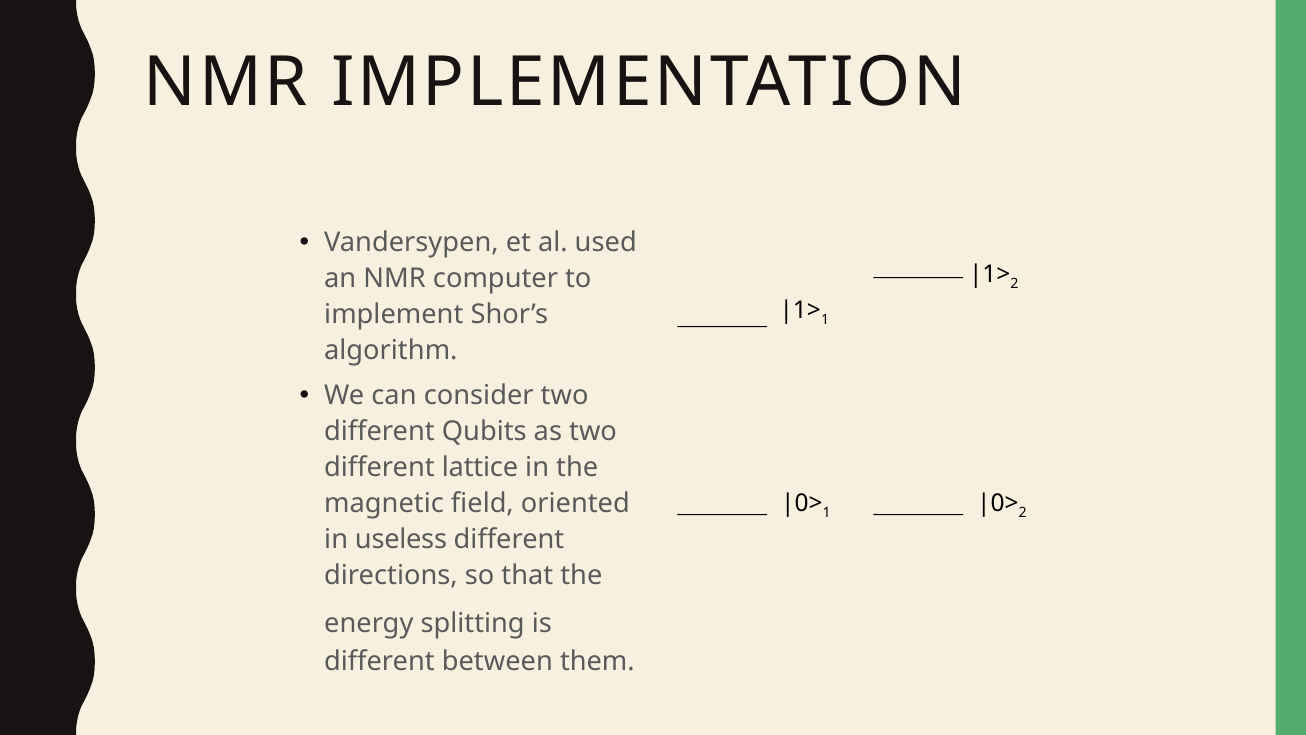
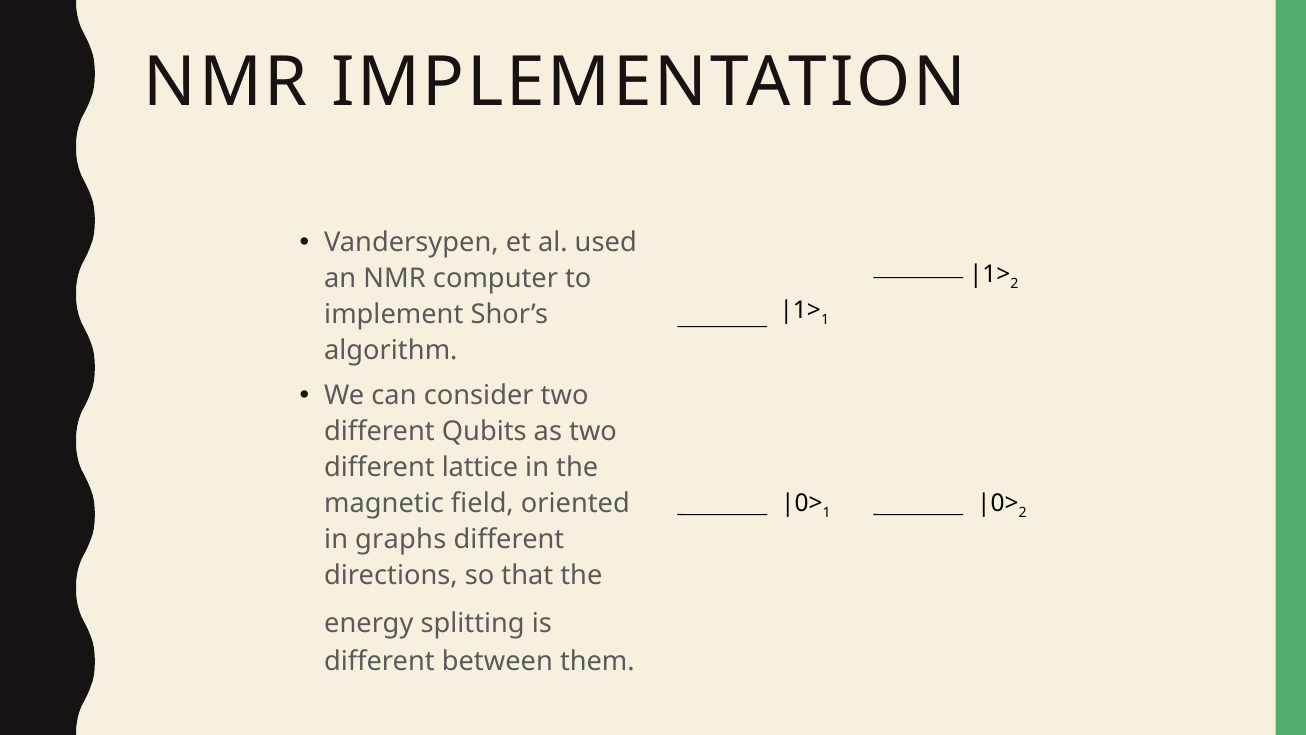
useless: useless -> graphs
